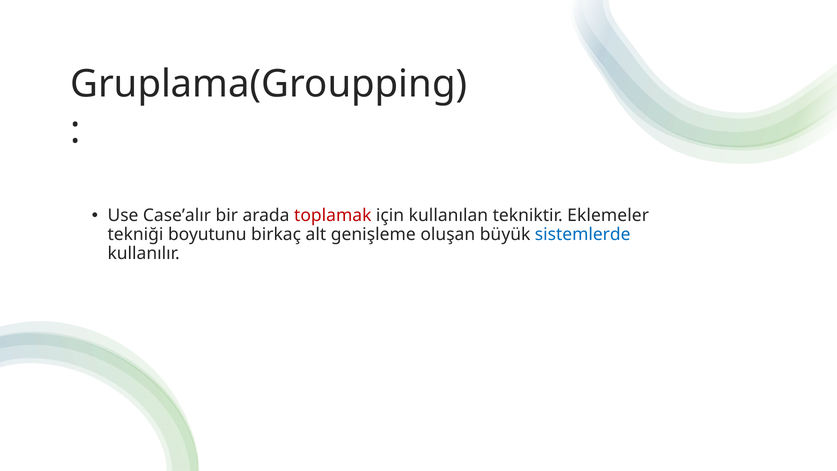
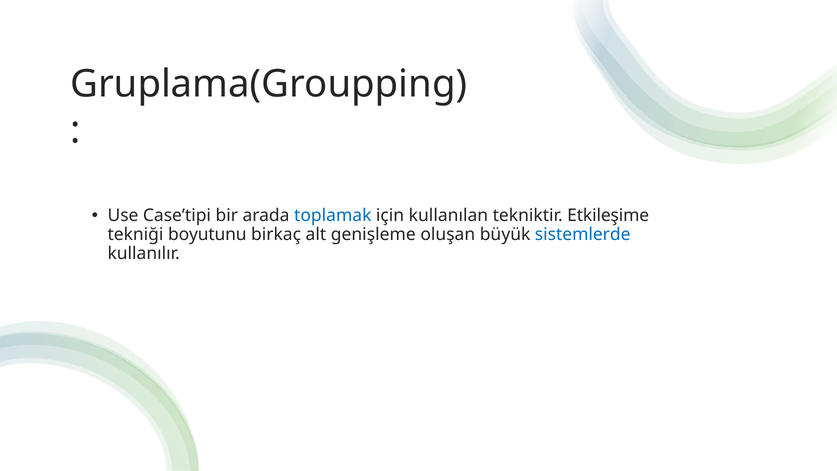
Case’alır: Case’alır -> Case’tipi
toplamak colour: red -> blue
Eklemeler: Eklemeler -> Etkileşime
